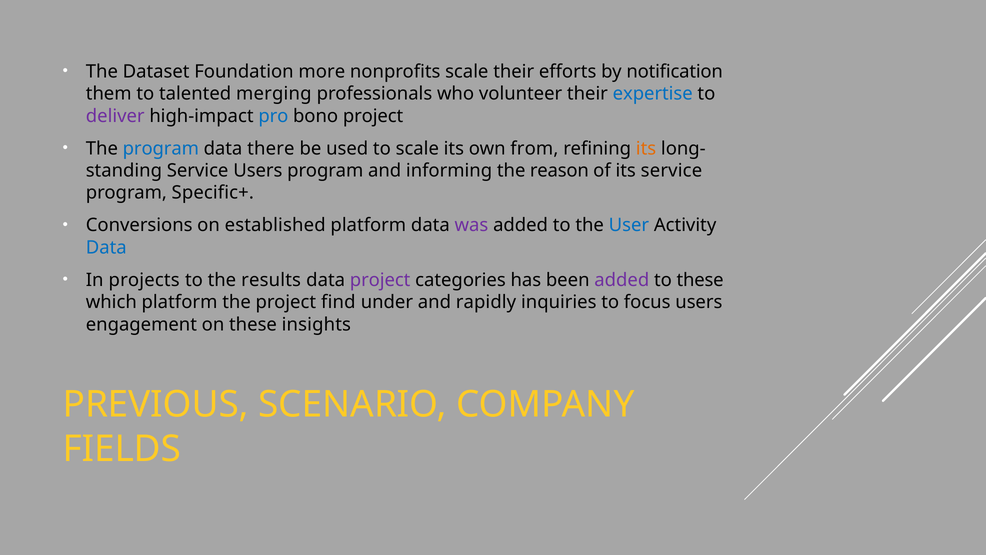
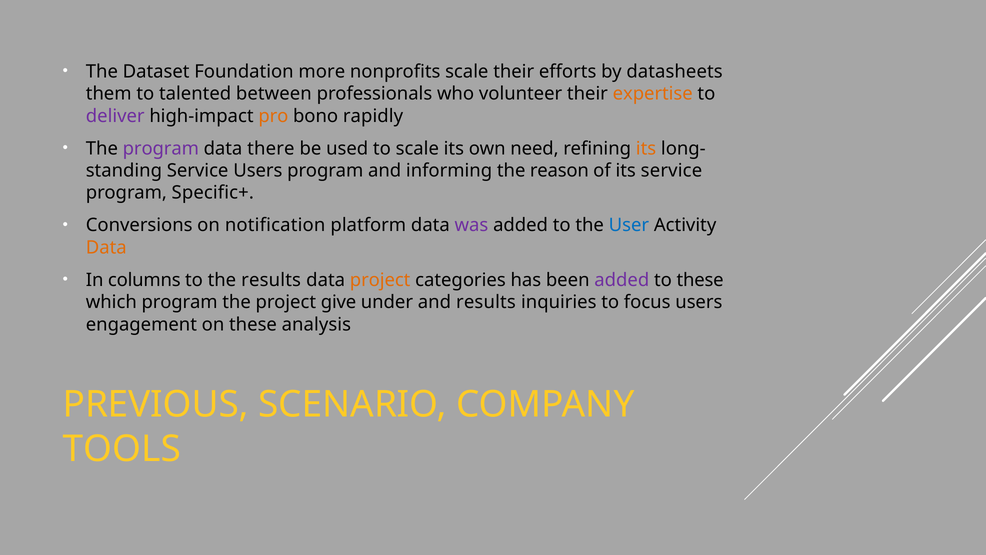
notification: notification -> datasheets
merging: merging -> between
expertise colour: blue -> orange
pro colour: blue -> orange
bono project: project -> rapidly
program at (161, 148) colour: blue -> purple
from: from -> need
established: established -> notification
Data at (106, 247) colour: blue -> orange
projects: projects -> columns
project at (380, 280) colour: purple -> orange
which platform: platform -> program
find: find -> give
and rapidly: rapidly -> results
insights: insights -> analysis
FIELDS: FIELDS -> TOOLS
